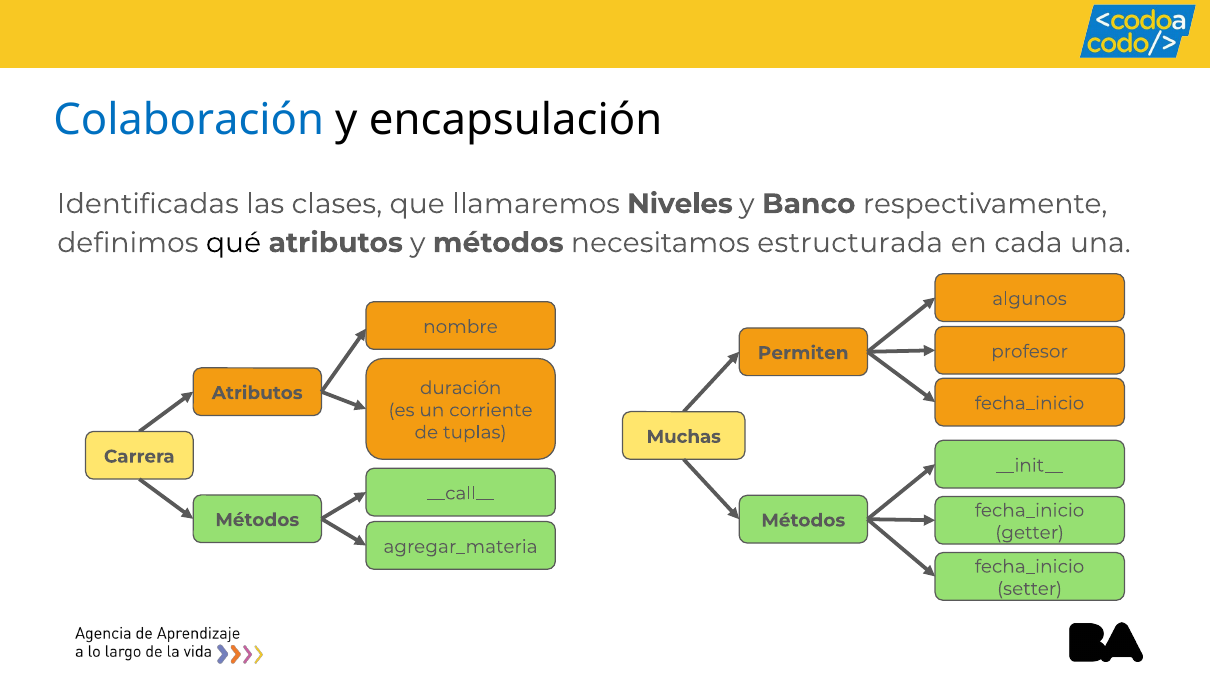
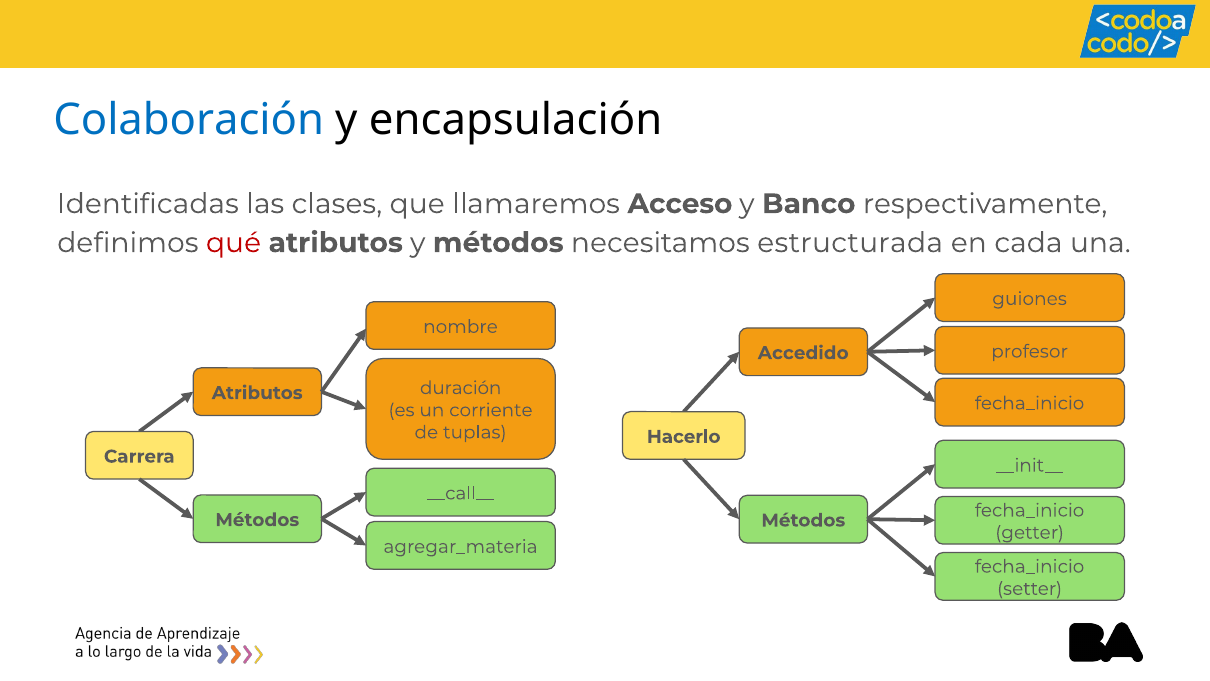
Niveles: Niveles -> Acceso
qué colour: black -> red
algunos: algunos -> guiones
Permiten: Permiten -> Accedido
Muchas: Muchas -> Hacerlo
